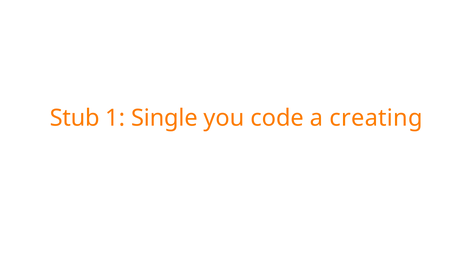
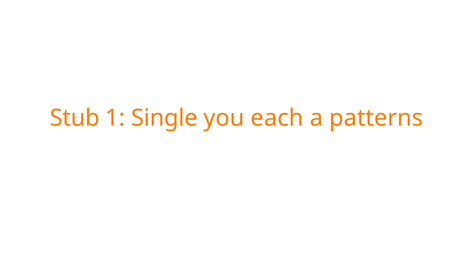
code: code -> each
creating: creating -> patterns
